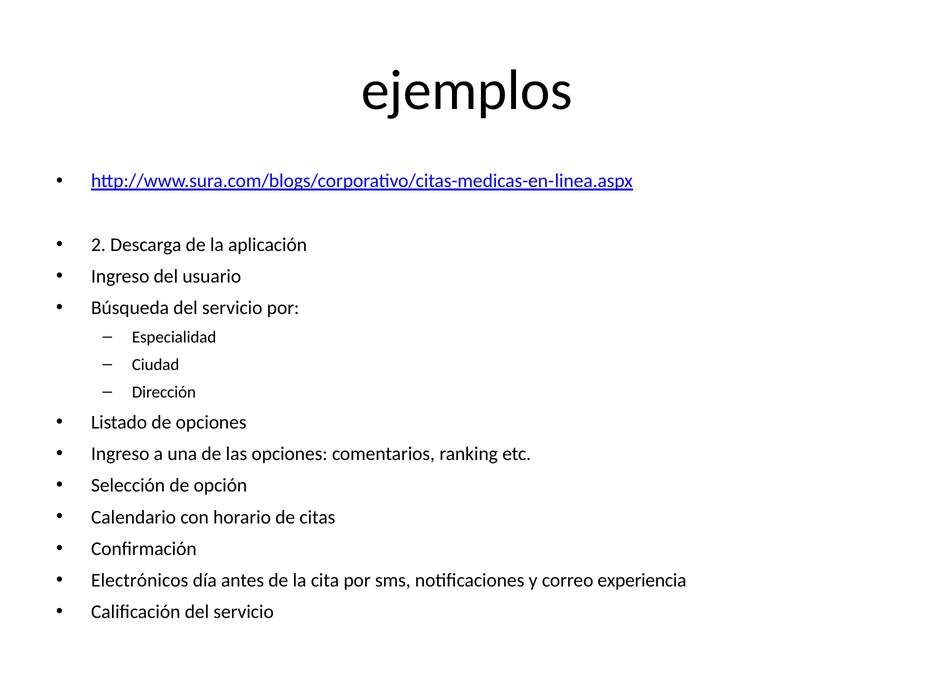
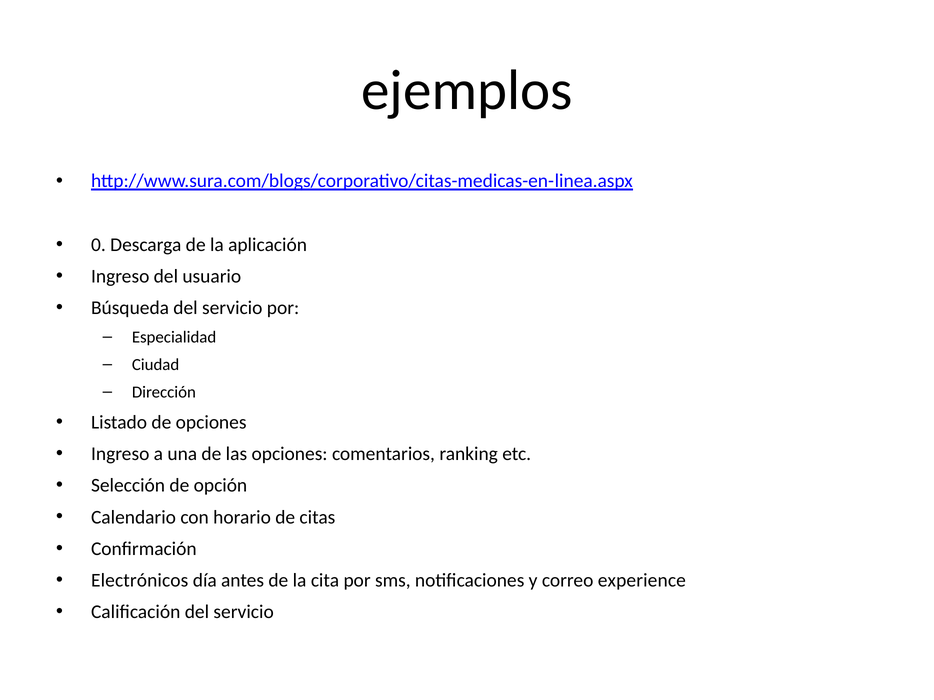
2: 2 -> 0
experiencia: experiencia -> experience
